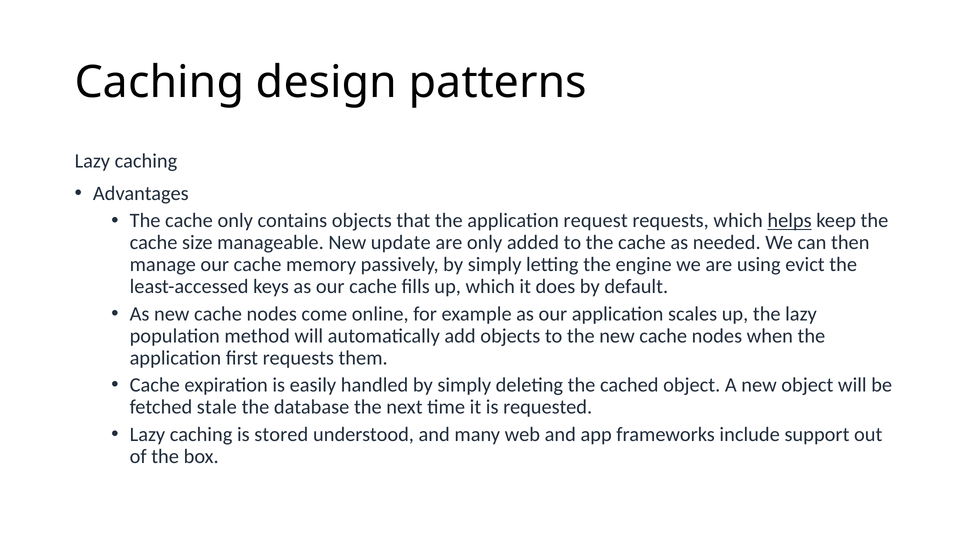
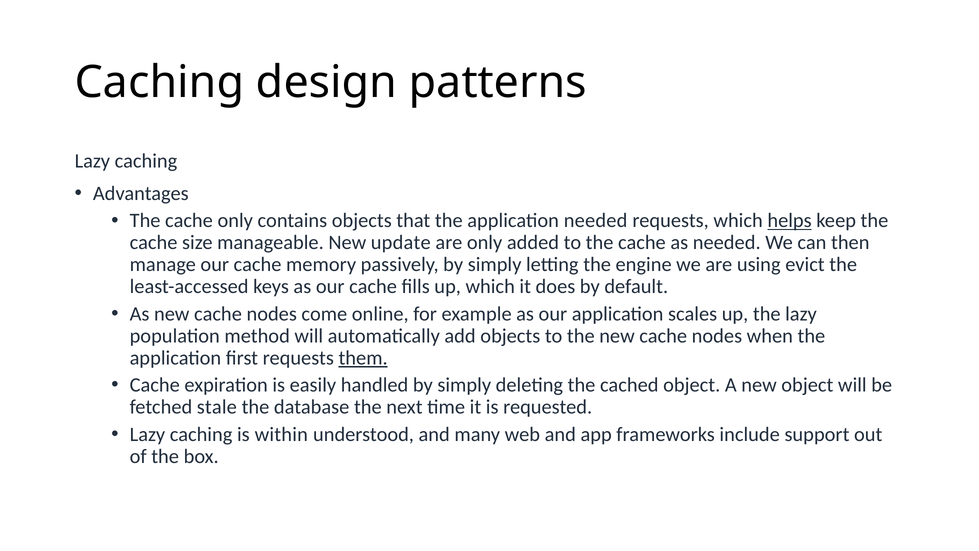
application request: request -> needed
them underline: none -> present
stored: stored -> within
